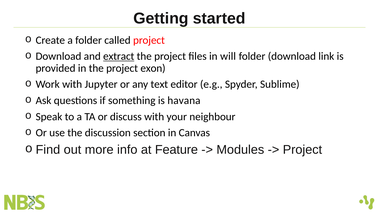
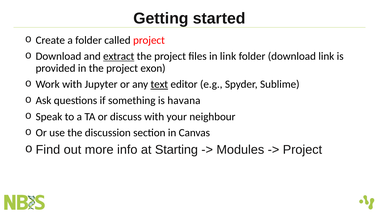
in will: will -> link
text underline: none -> present
Feature: Feature -> Starting
